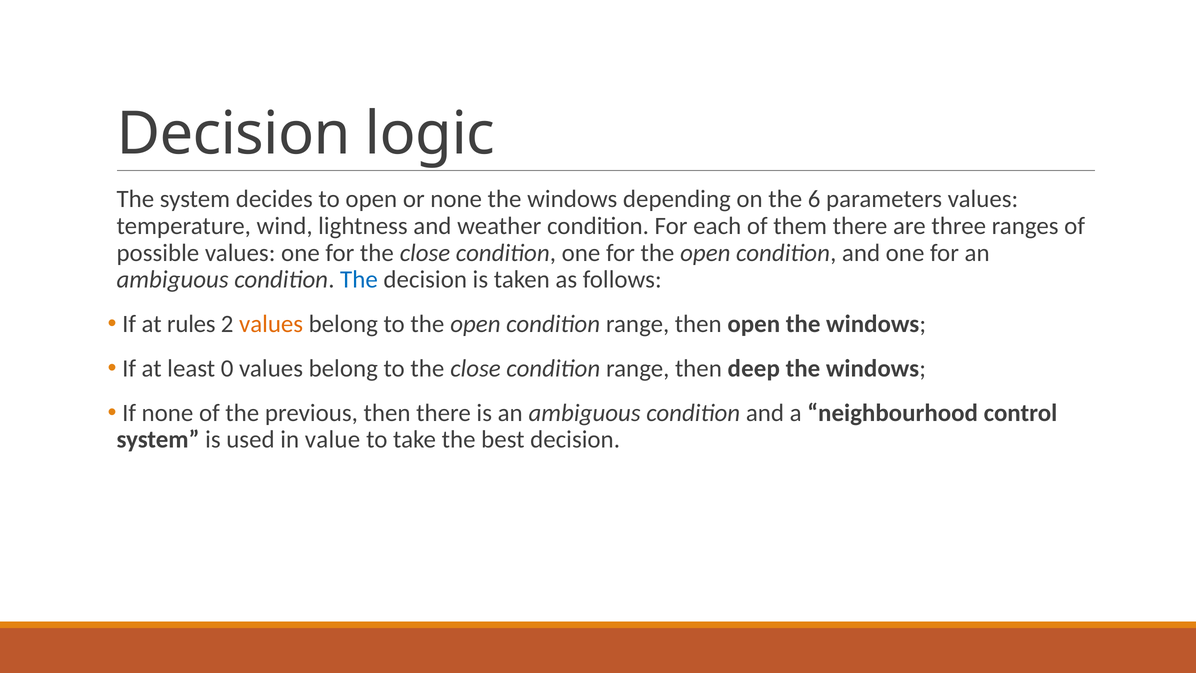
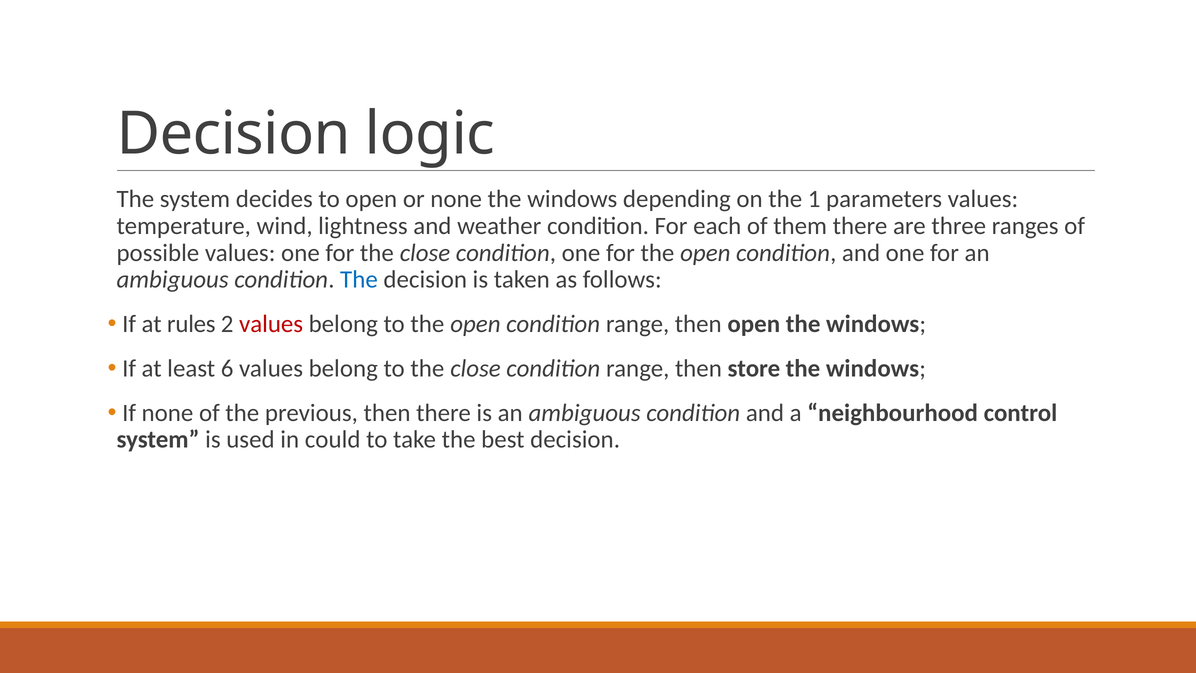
6: 6 -> 1
values at (271, 324) colour: orange -> red
0: 0 -> 6
deep: deep -> store
value: value -> could
